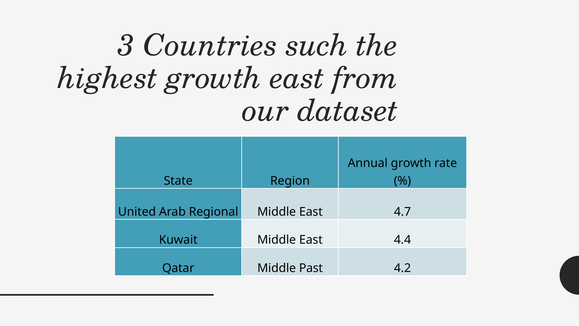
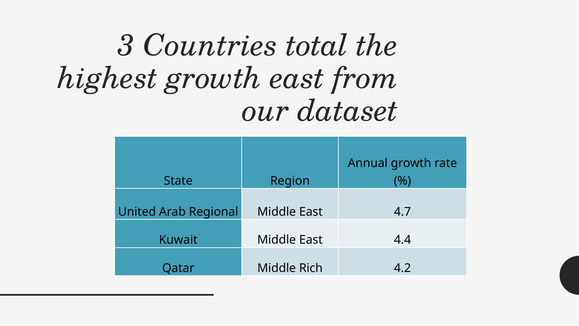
such: such -> total
Past: Past -> Rich
